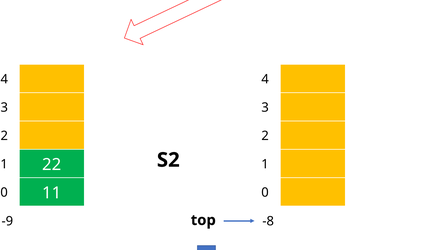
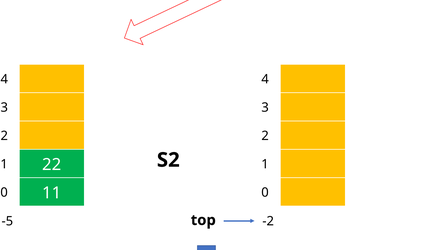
-9: -9 -> -5
-8: -8 -> -2
